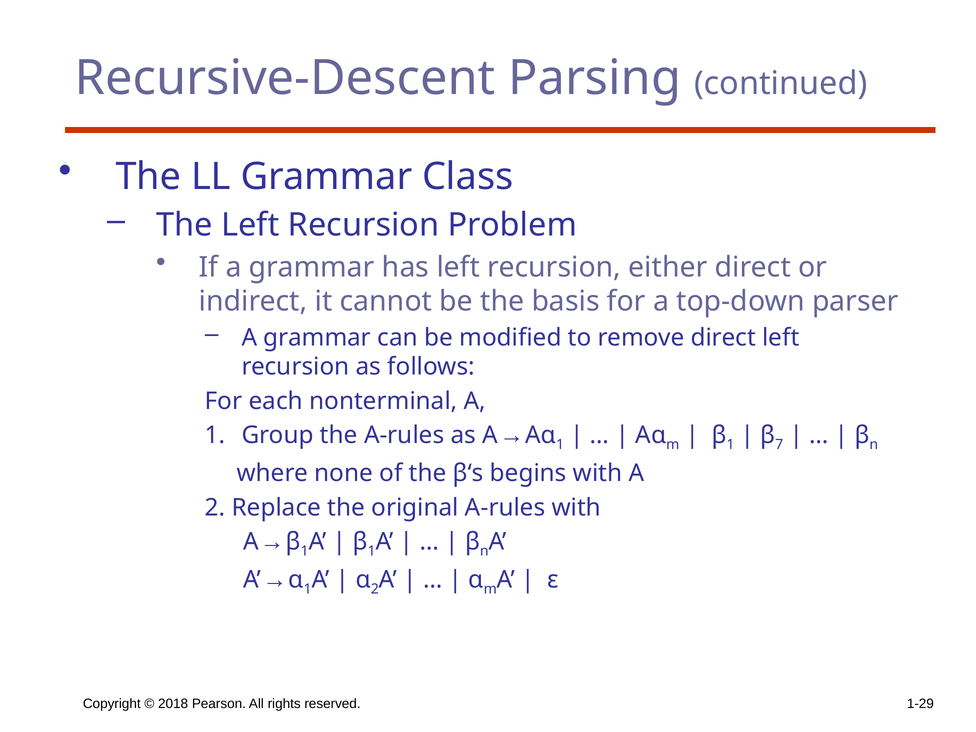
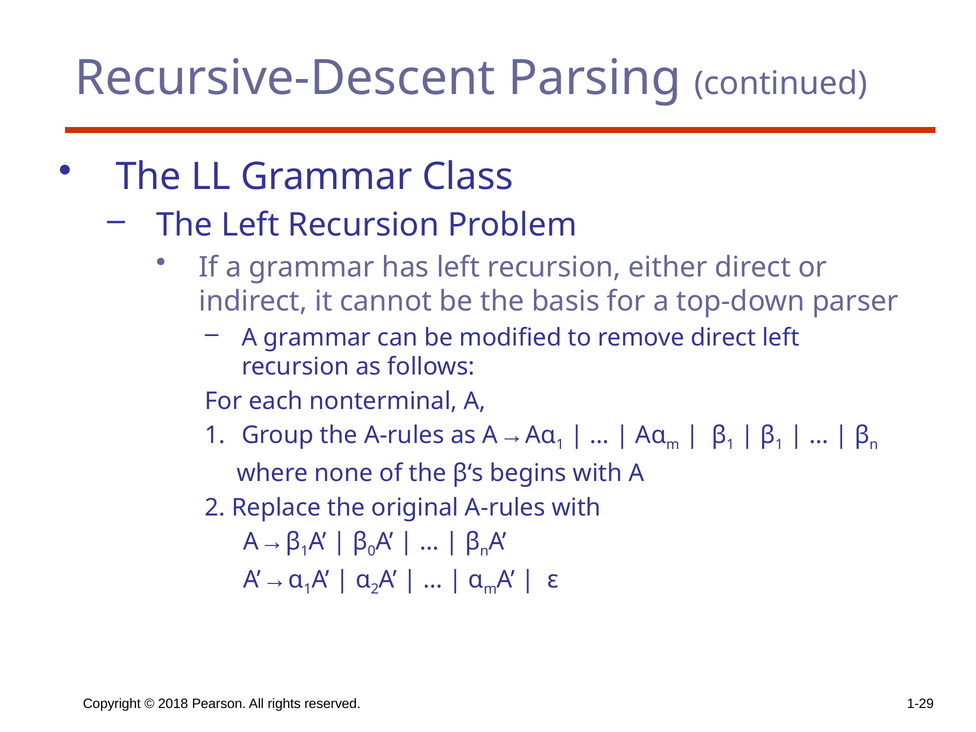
7 at (779, 445): 7 -> 1
1 at (372, 551): 1 -> 0
